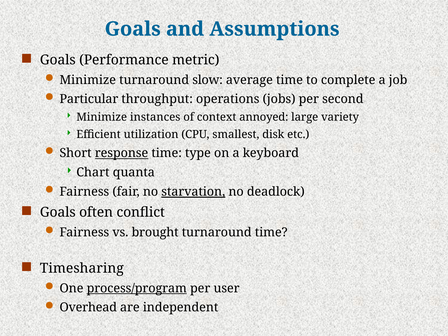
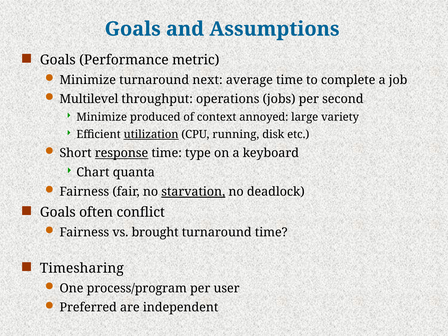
slow: slow -> next
Particular: Particular -> Multilevel
instances: instances -> produced
utilization underline: none -> present
smallest: smallest -> running
process/program underline: present -> none
Overhead: Overhead -> Preferred
